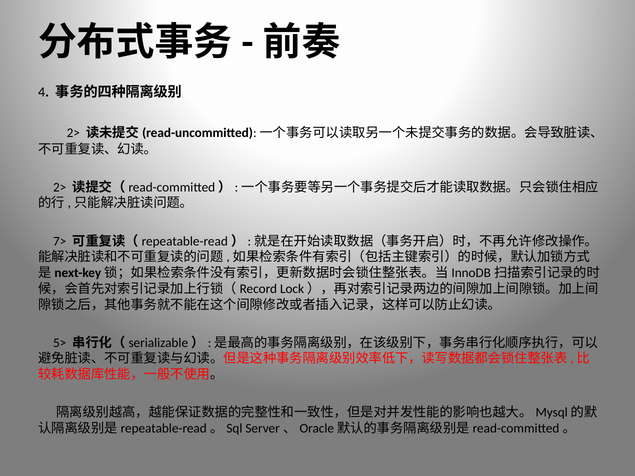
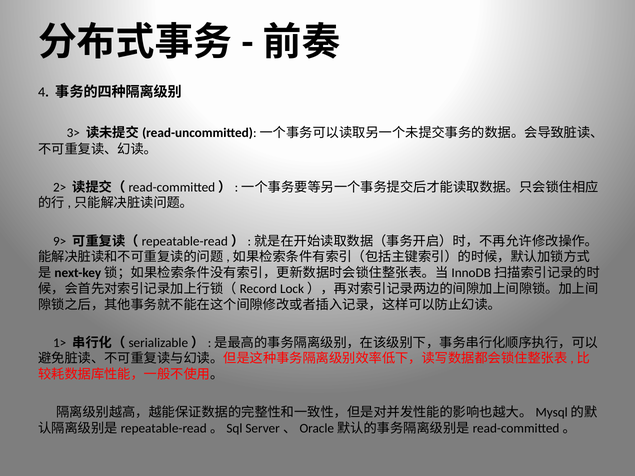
2> at (73, 133): 2> -> 3>
7>: 7> -> 9>
5>: 5> -> 1>
